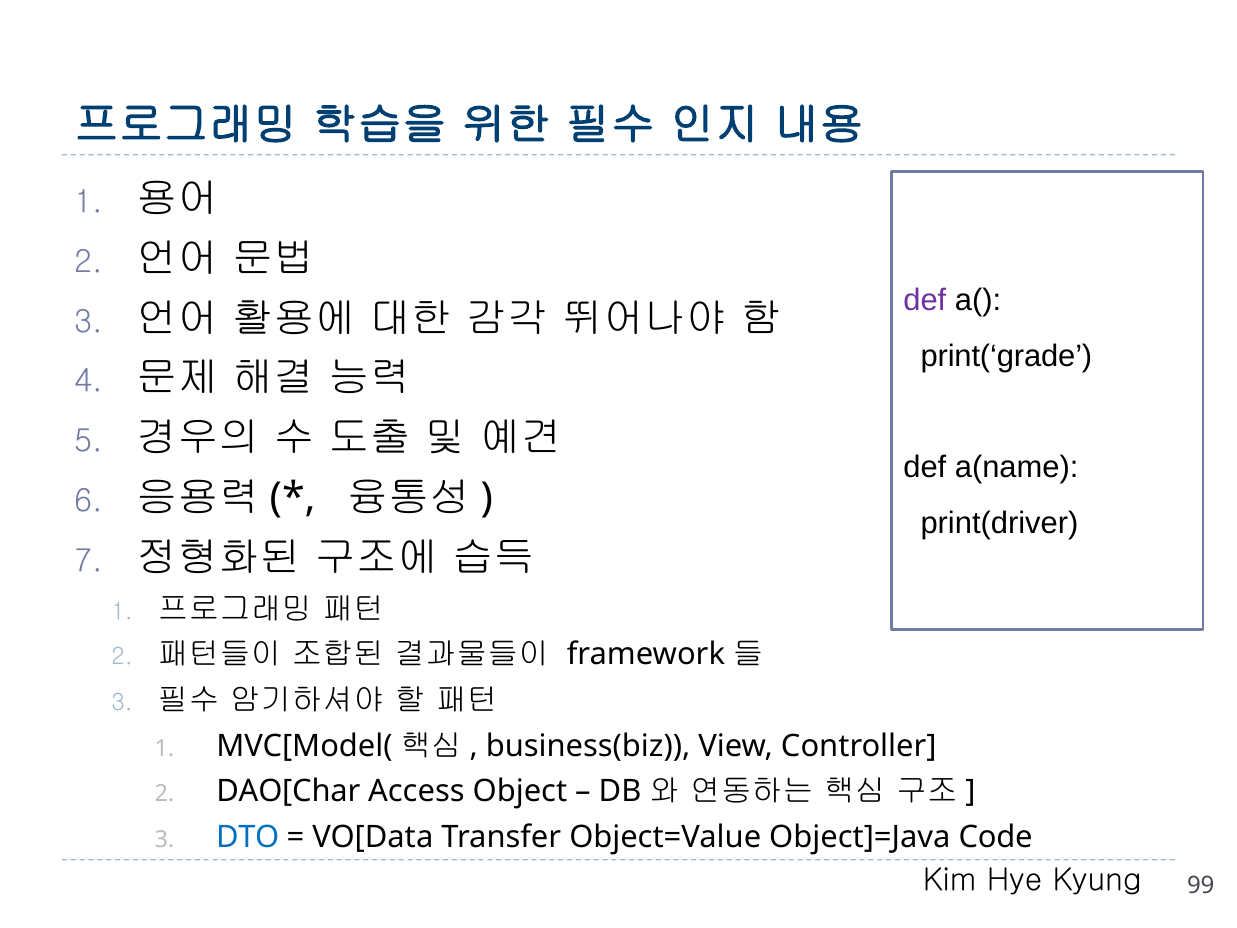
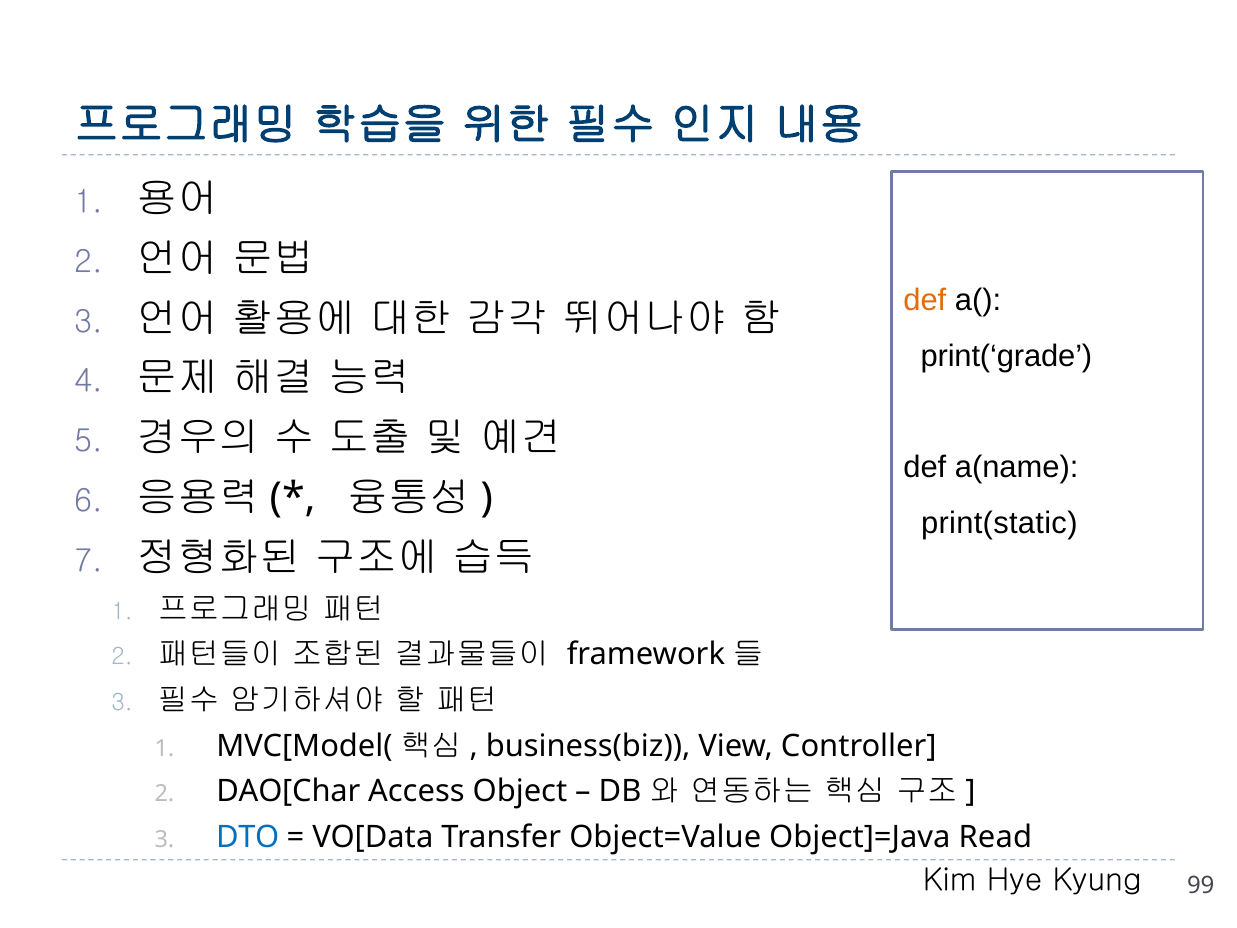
def at (925, 301) colour: purple -> orange
print(driver: print(driver -> print(static
Code: Code -> Read
